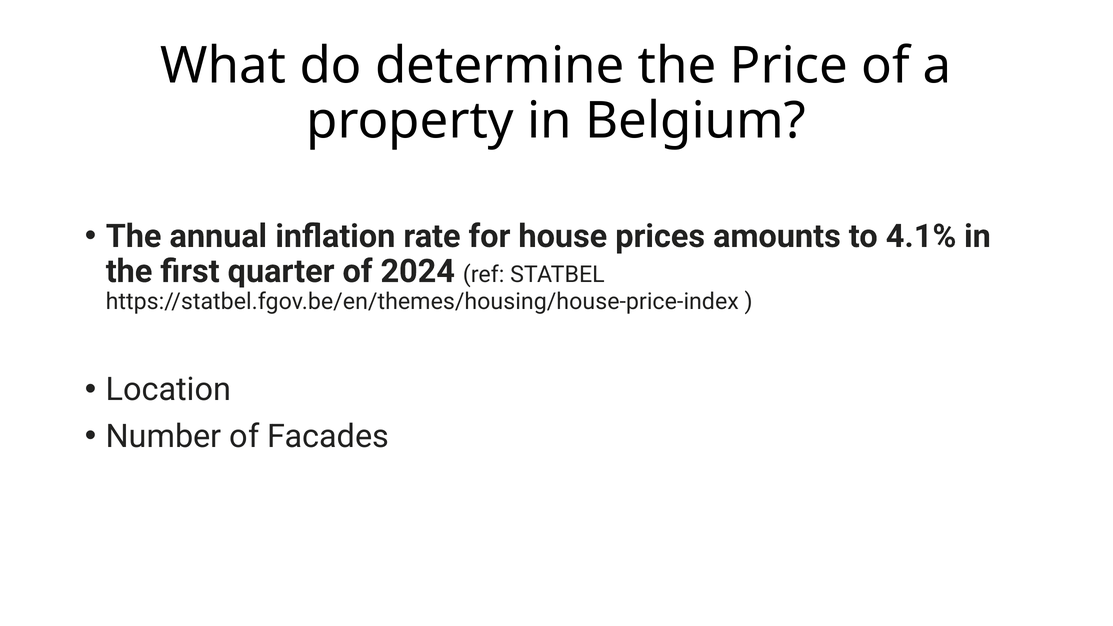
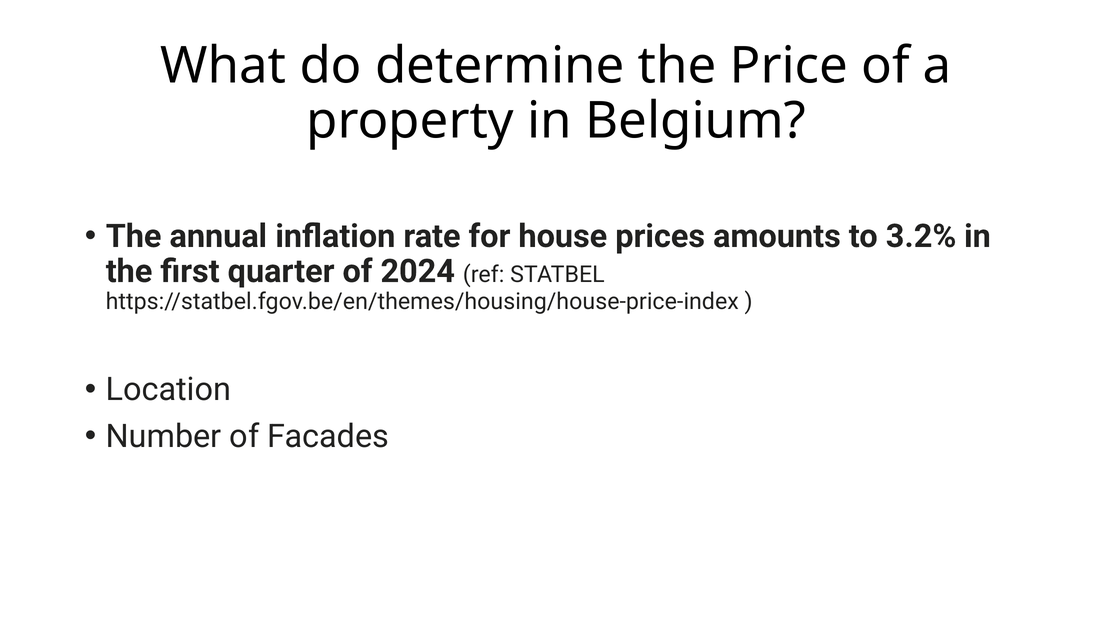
4.1%: 4.1% -> 3.2%
